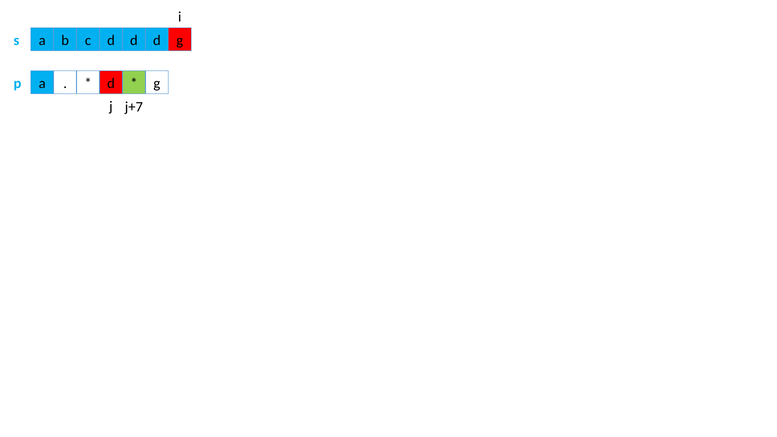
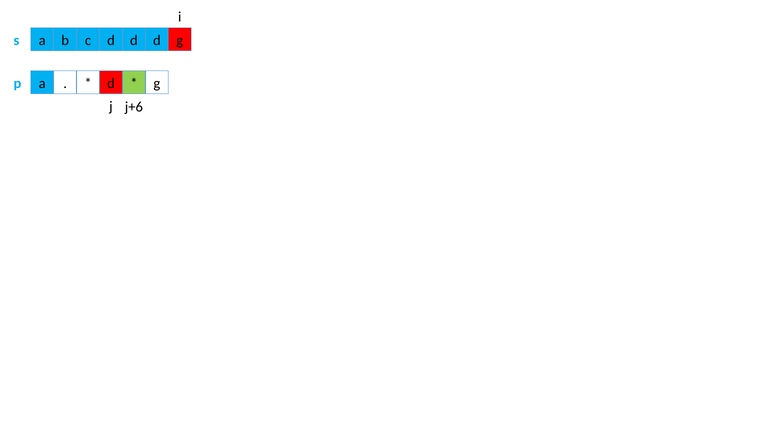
j+7: j+7 -> j+6
